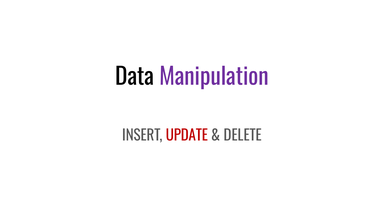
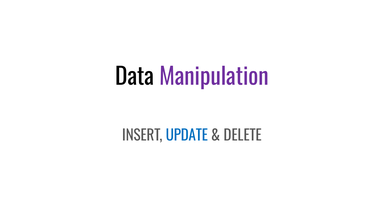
UPDATE colour: red -> blue
